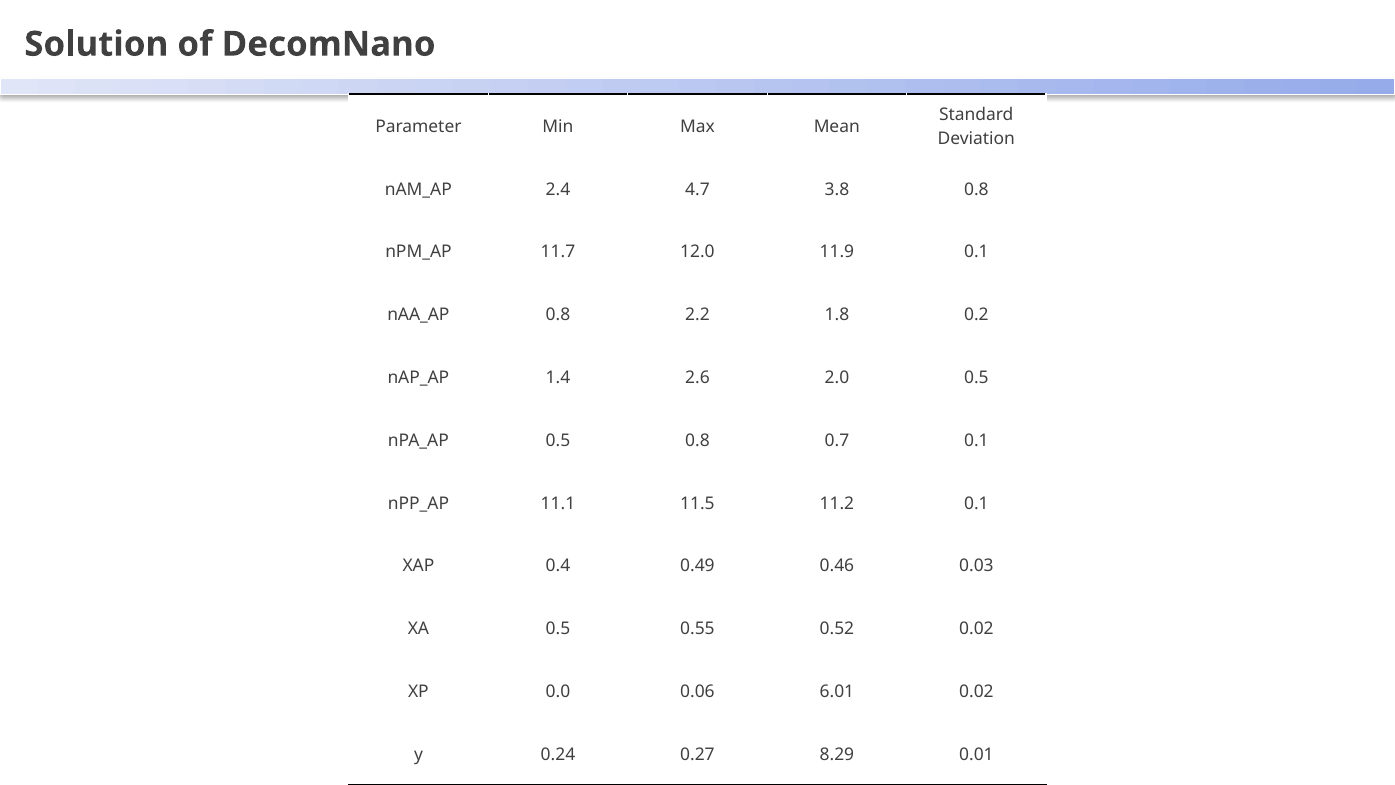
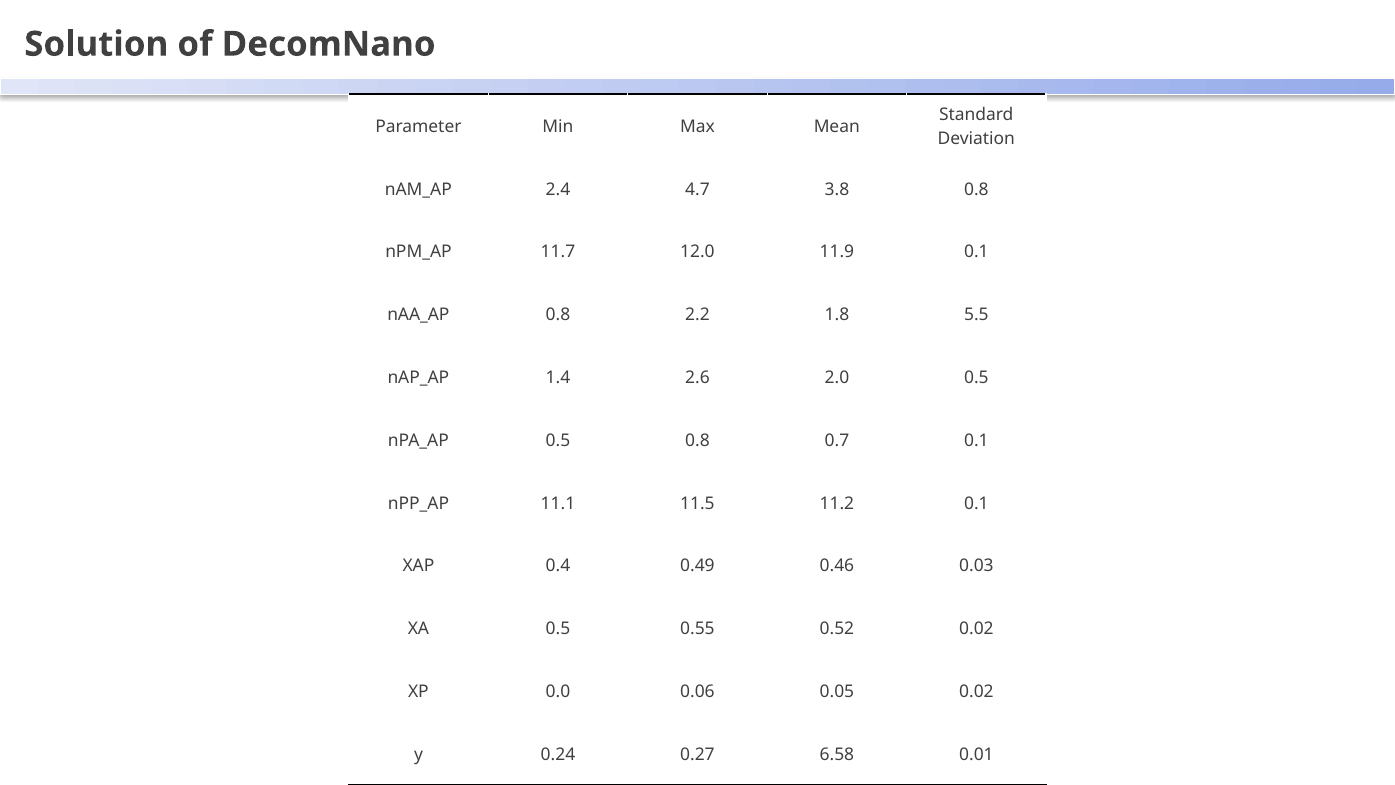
0.2: 0.2 -> 5.5
6.01: 6.01 -> 0.05
8.29: 8.29 -> 6.58
